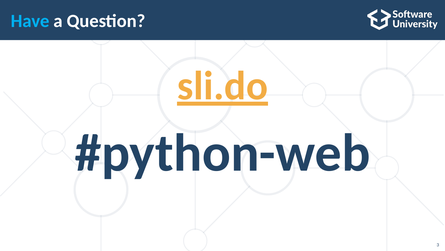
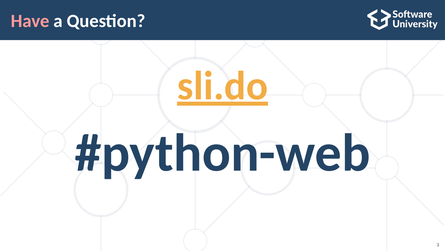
Have colour: light blue -> pink
